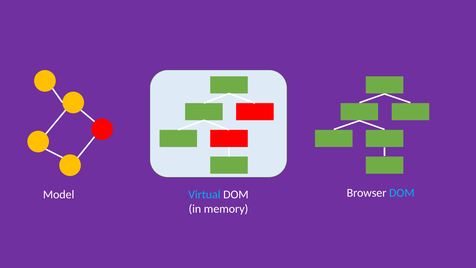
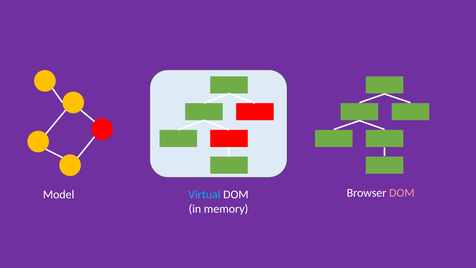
DOM at (402, 193) colour: light blue -> pink
